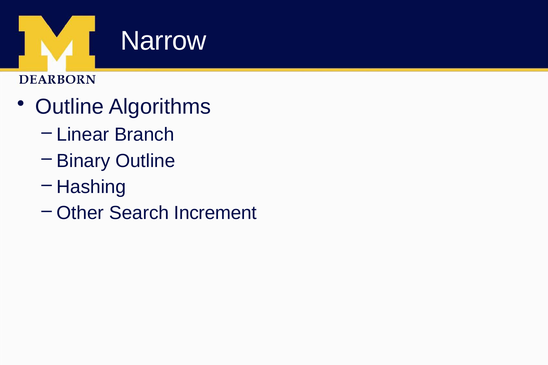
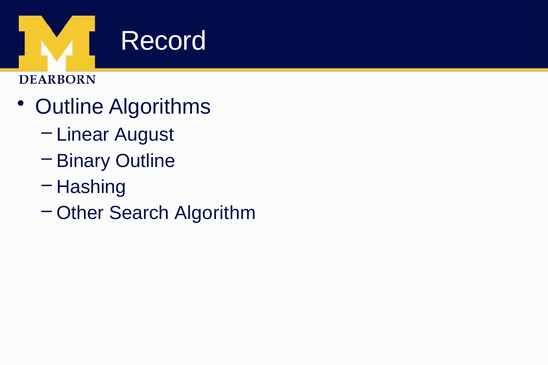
Narrow: Narrow -> Record
Branch: Branch -> August
Increment: Increment -> Algorithm
